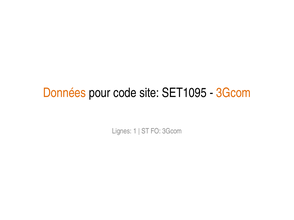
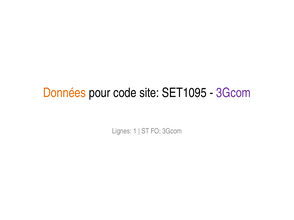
3Gcom at (233, 93) colour: orange -> purple
